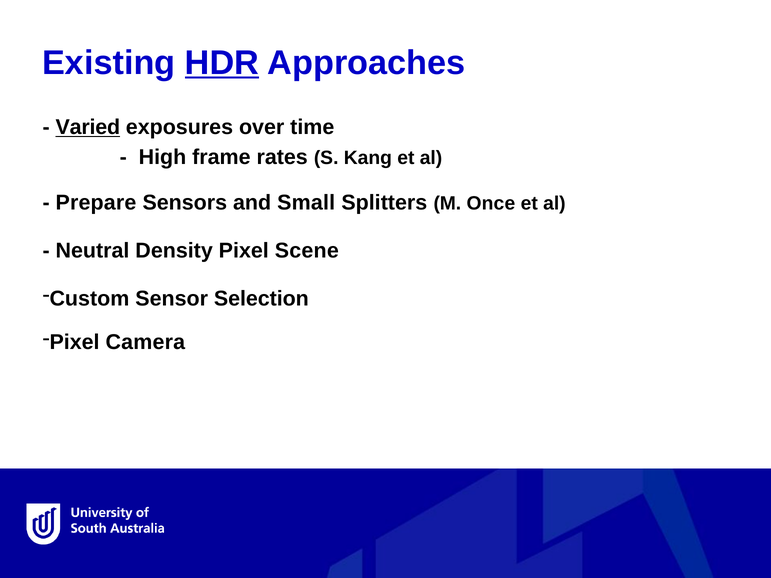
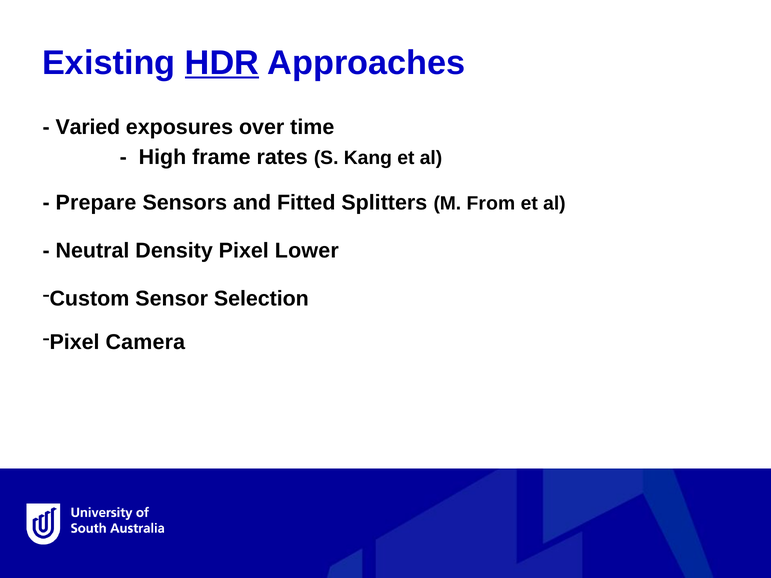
Varied underline: present -> none
Small: Small -> Fitted
Once: Once -> From
Scene: Scene -> Lower
